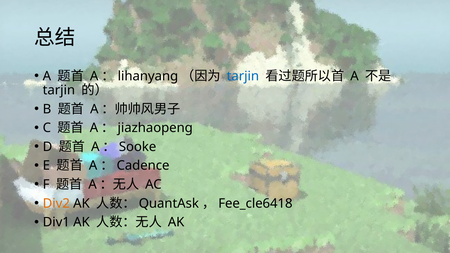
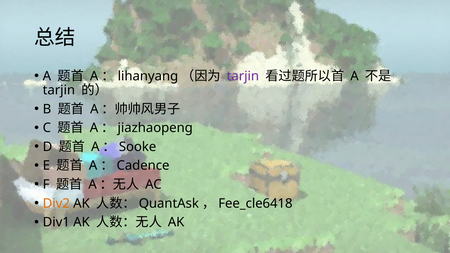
tarjin at (243, 76) colour: blue -> purple
